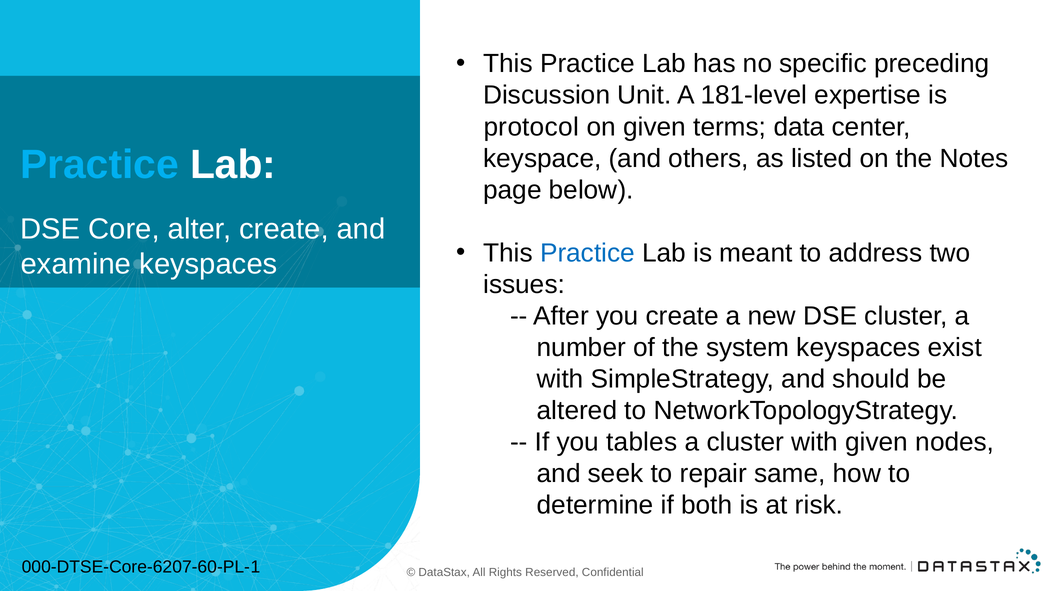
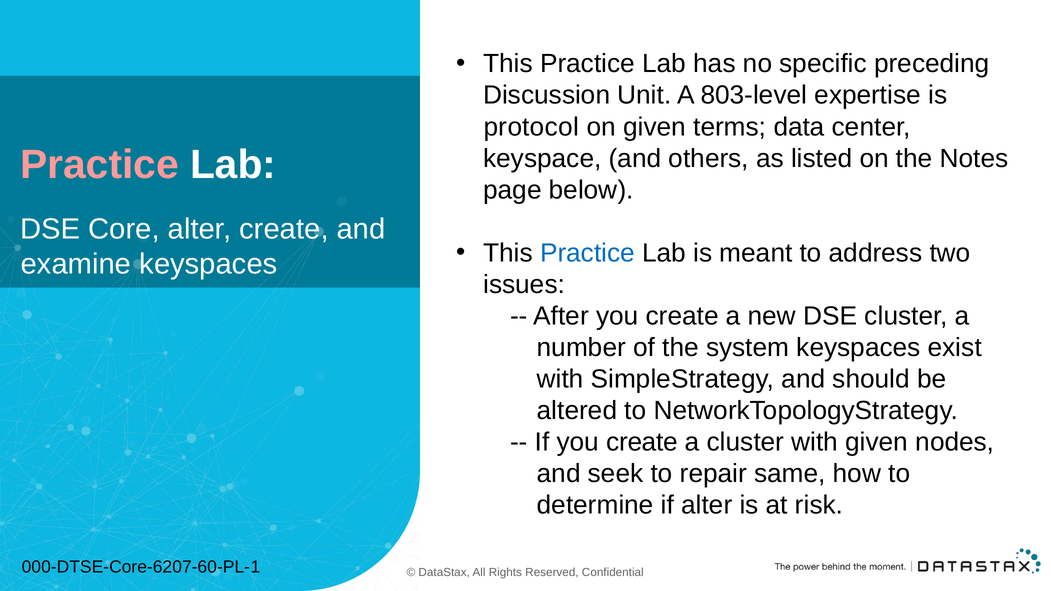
181-level: 181-level -> 803-level
Practice at (99, 165) colour: light blue -> pink
If you tables: tables -> create
if both: both -> alter
